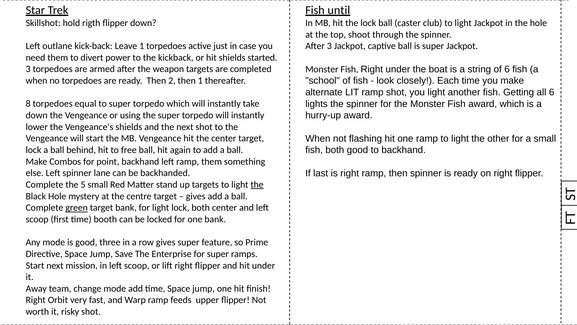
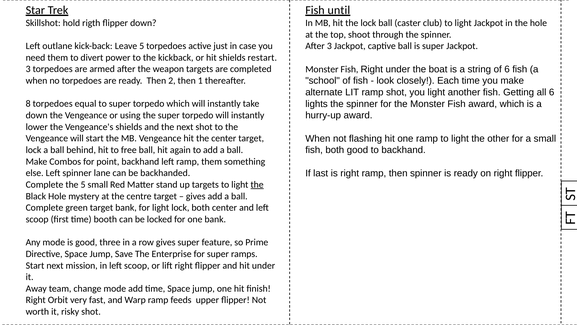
Leave 1: 1 -> 5
started: started -> restart
green underline: present -> none
